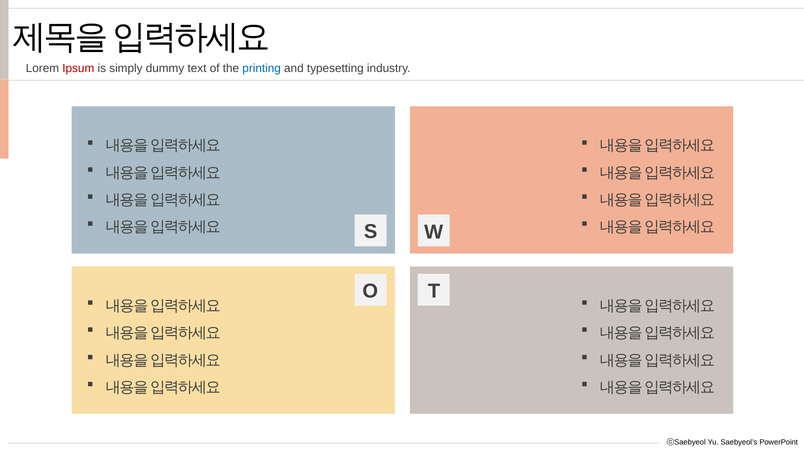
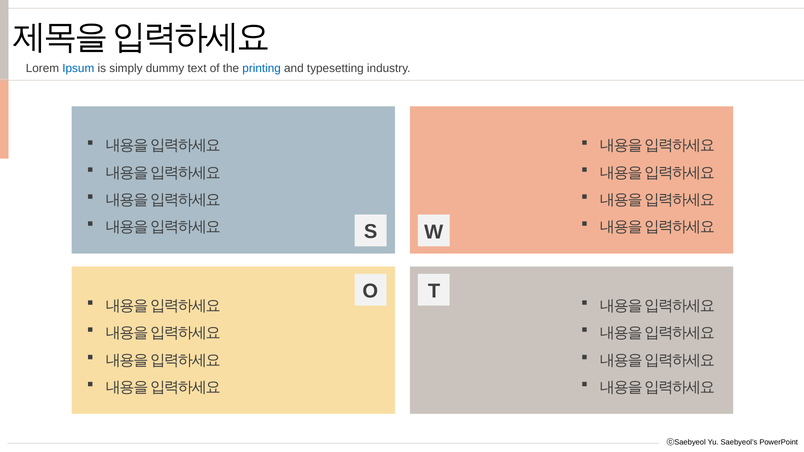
Ipsum colour: red -> blue
